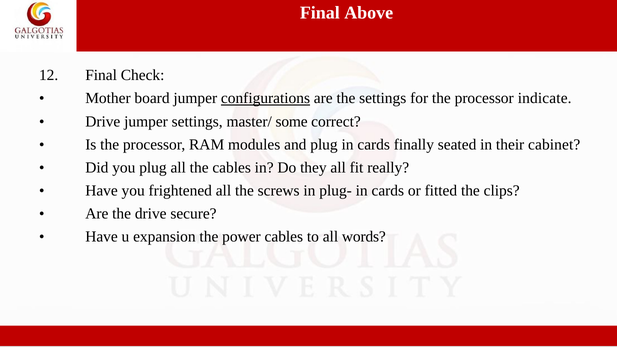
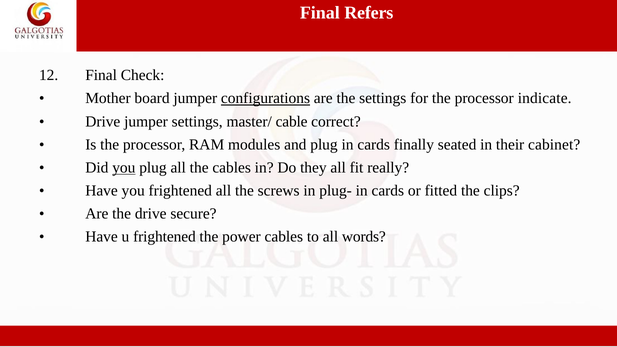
Above: Above -> Refers
some: some -> cable
you at (124, 168) underline: none -> present
u expansion: expansion -> frightened
